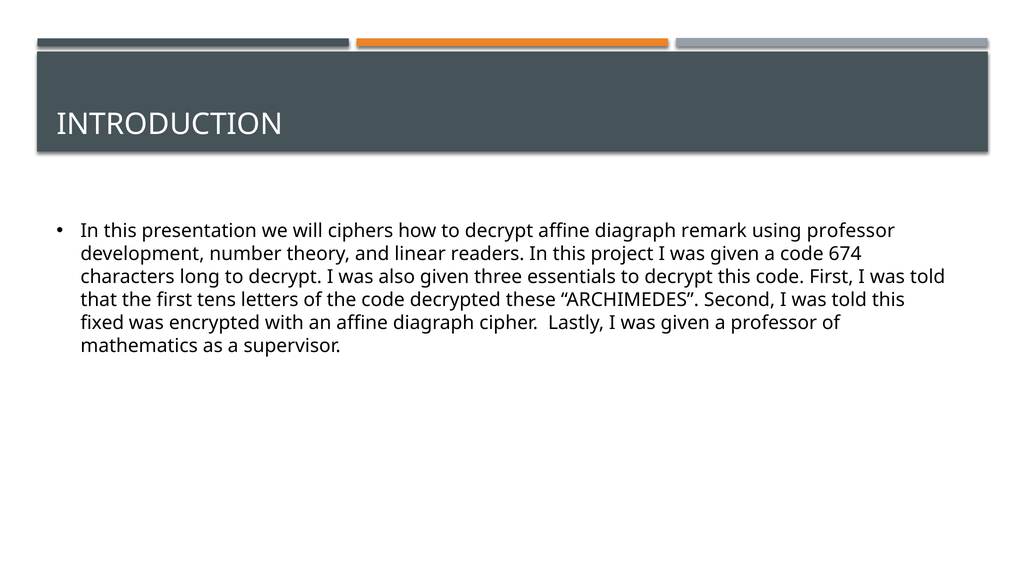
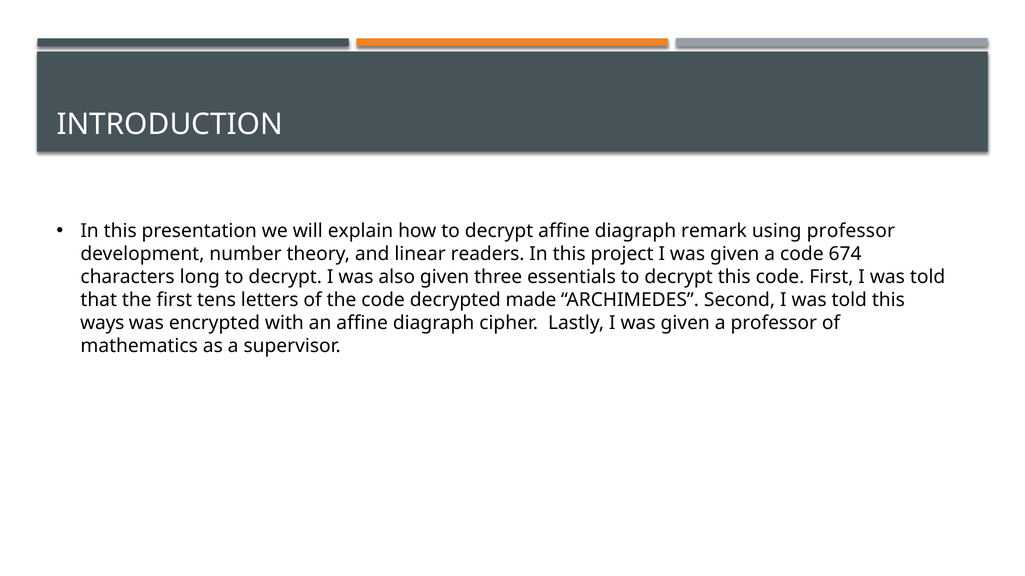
ciphers: ciphers -> explain
these: these -> made
fixed: fixed -> ways
